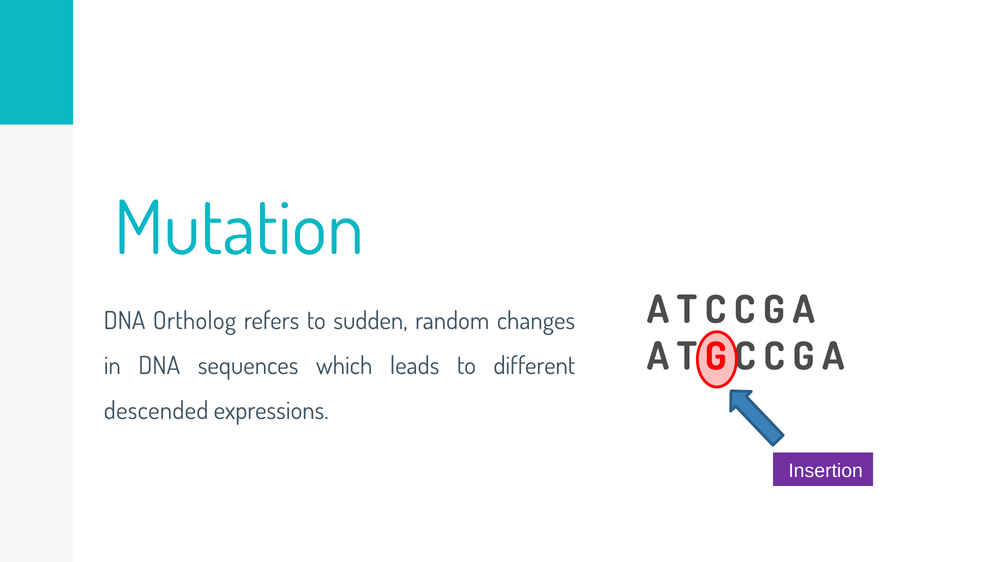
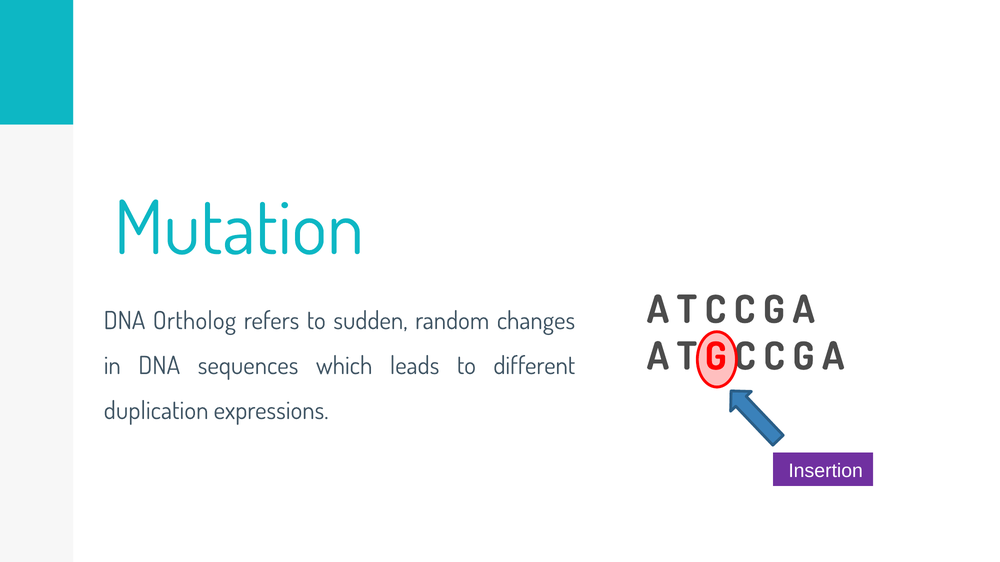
descended: descended -> duplication
